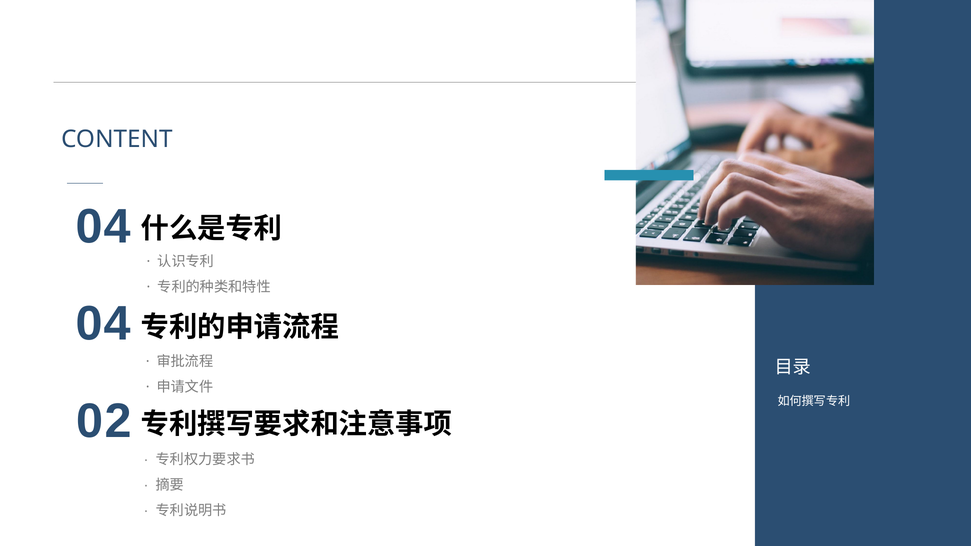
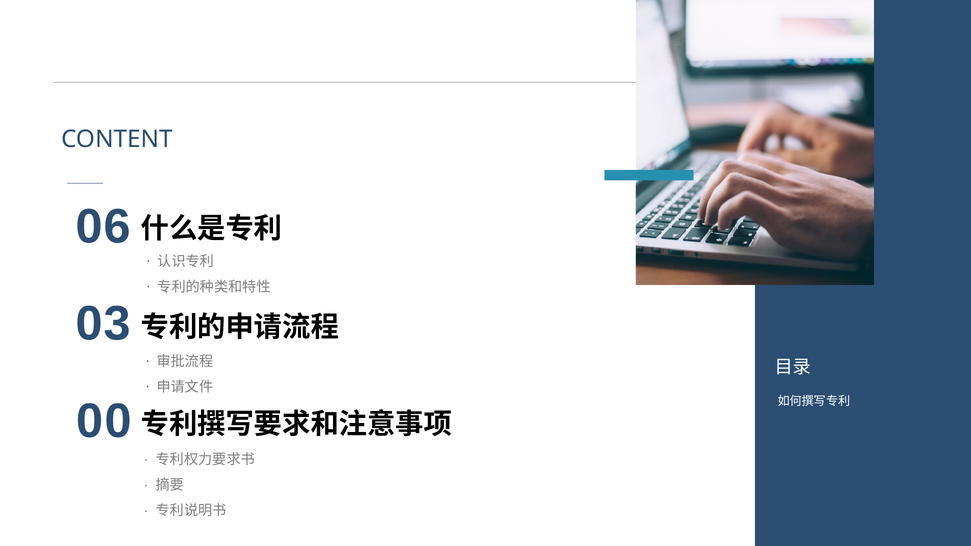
4 at (117, 227): 4 -> 6
4 at (117, 324): 4 -> 3
0 2: 2 -> 0
